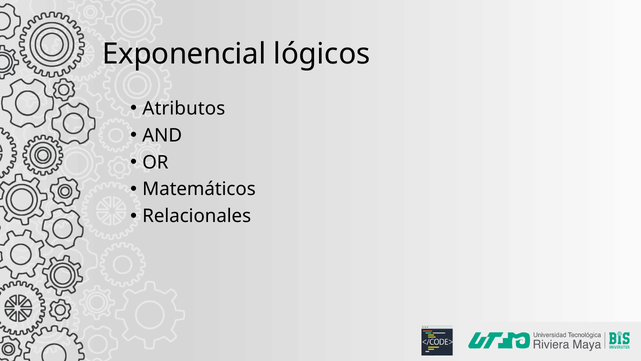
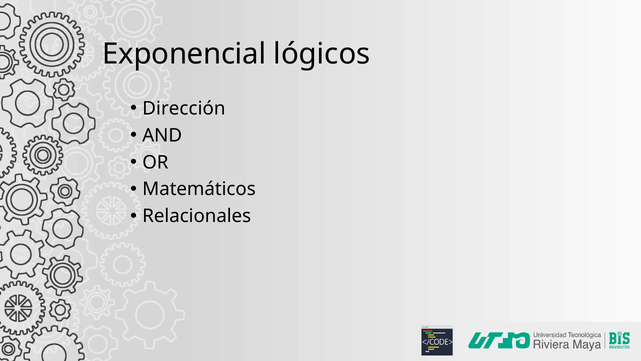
Atributos: Atributos -> Dirección
